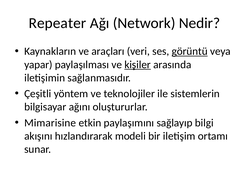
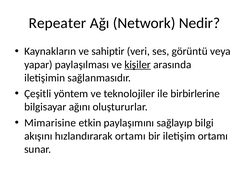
araçları: araçları -> sahiptir
görüntü underline: present -> none
sistemlerin: sistemlerin -> birbirlerine
hızlandırarak modeli: modeli -> ortamı
